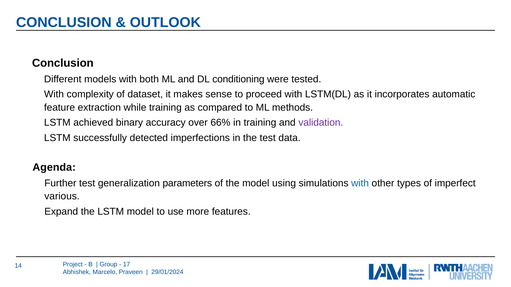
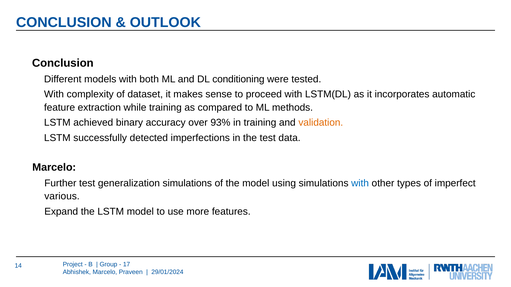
66%: 66% -> 93%
validation colour: purple -> orange
Agenda at (54, 168): Agenda -> Marcelo
generalization parameters: parameters -> simulations
